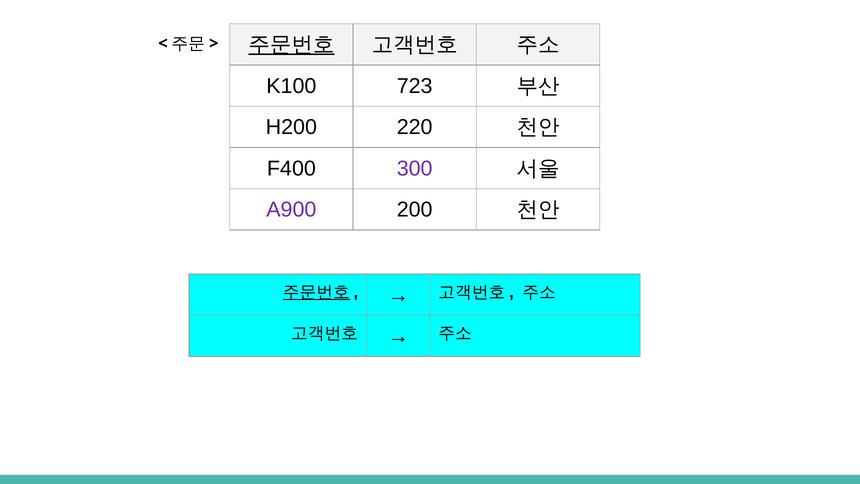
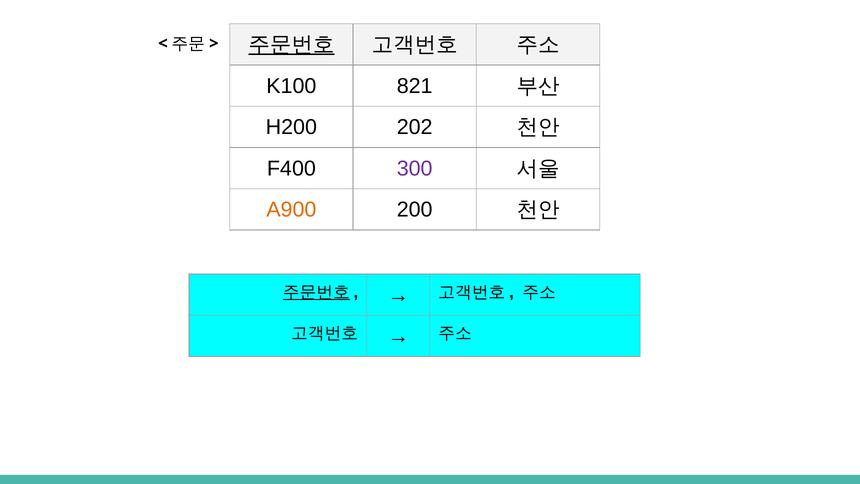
723: 723 -> 821
220: 220 -> 202
A900 colour: purple -> orange
